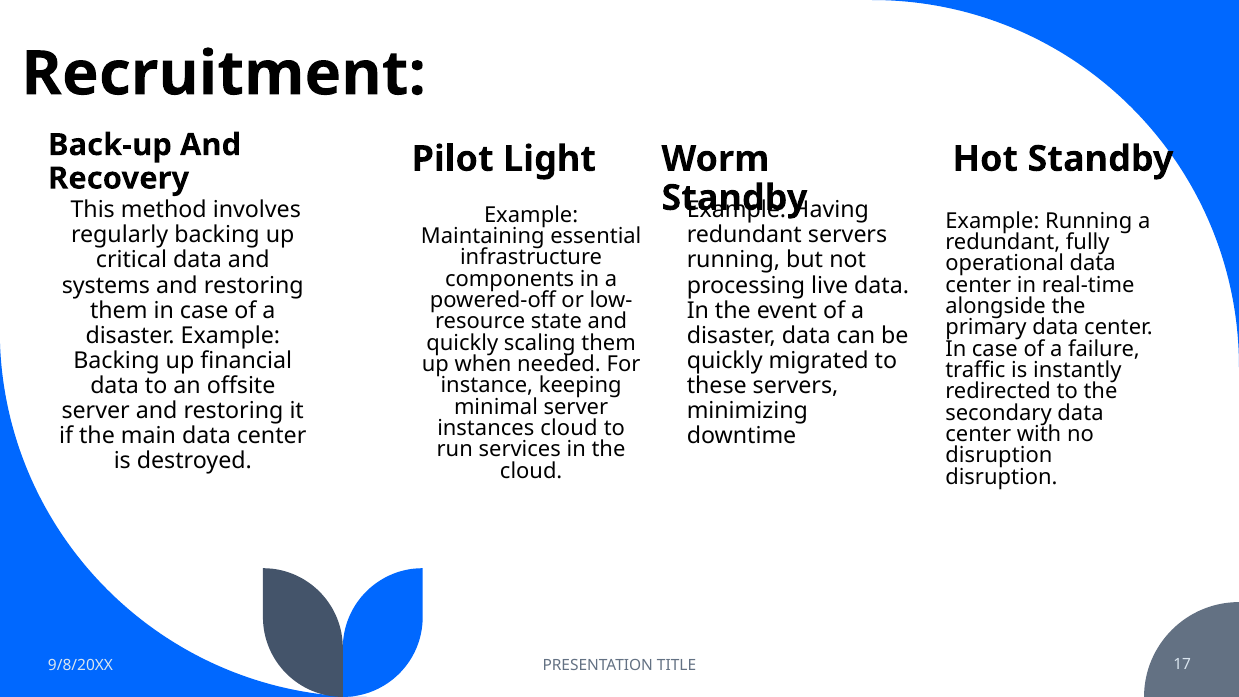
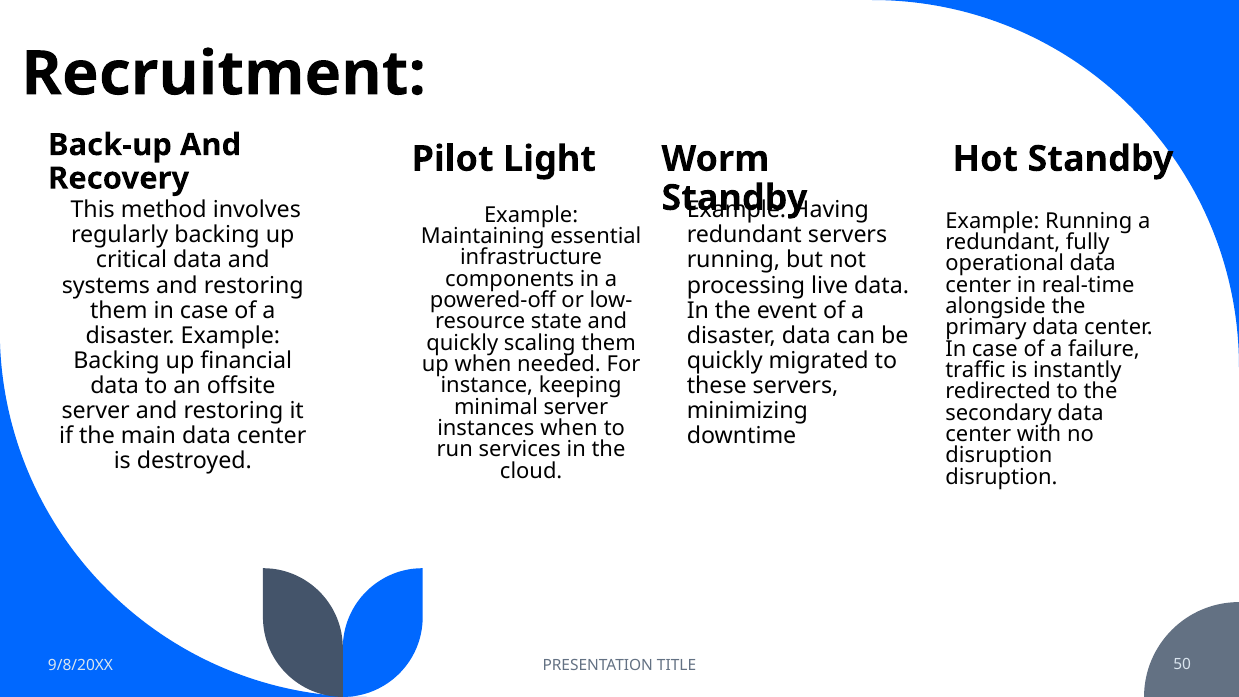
instances cloud: cloud -> when
17: 17 -> 50
